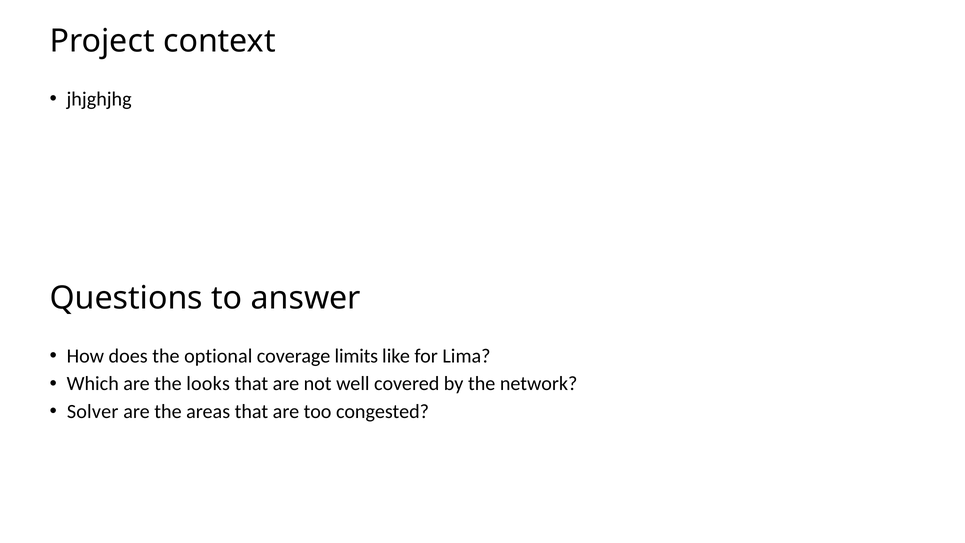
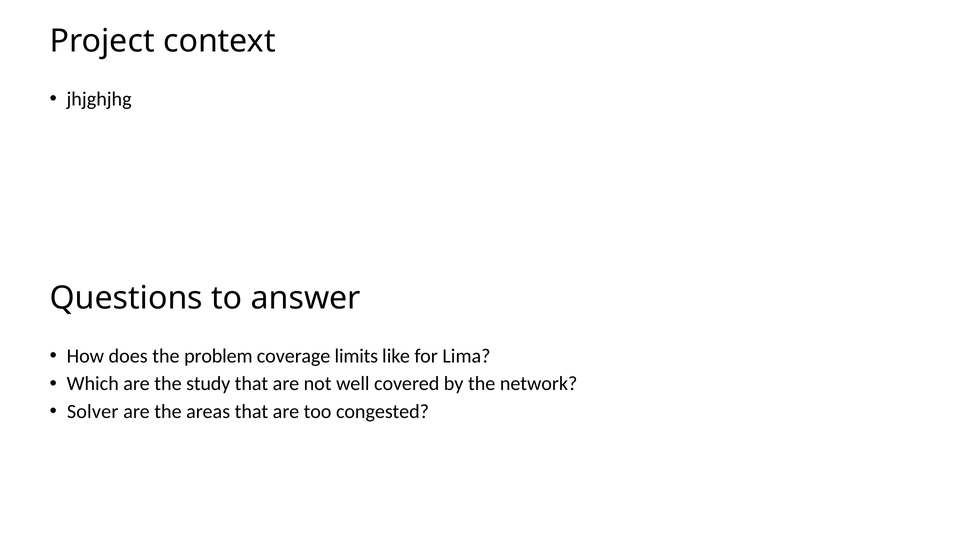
optional: optional -> problem
looks: looks -> study
